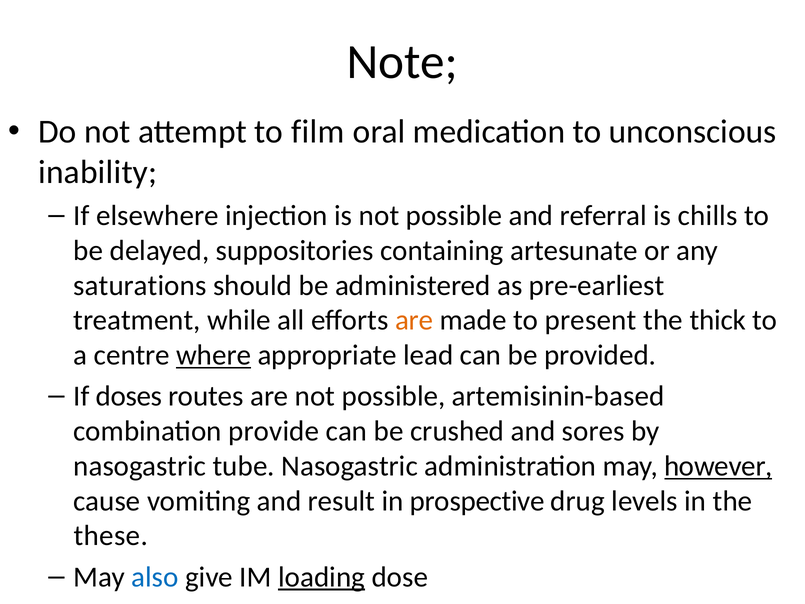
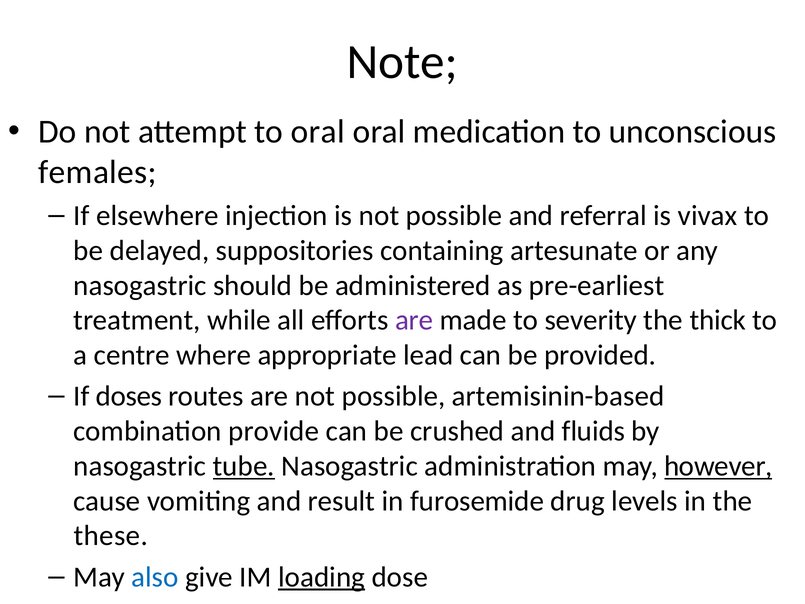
to film: film -> oral
inability: inability -> females
chills: chills -> vivax
saturations at (140, 285): saturations -> nasogastric
are at (414, 320) colour: orange -> purple
present: present -> severity
where underline: present -> none
sores: sores -> fluids
tube underline: none -> present
prospective: prospective -> furosemide
